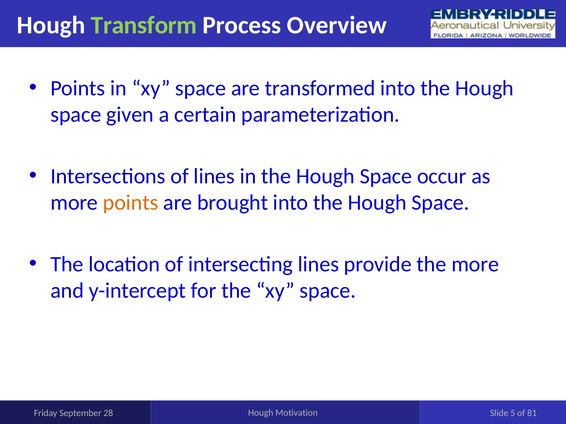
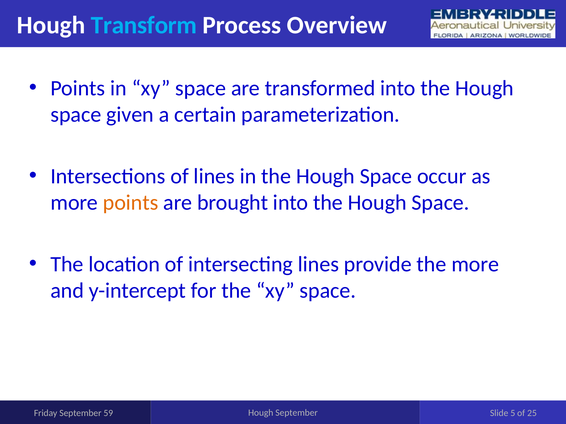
Transform colour: light green -> light blue
81: 81 -> 25
28: 28 -> 59
Hough Motivation: Motivation -> September
